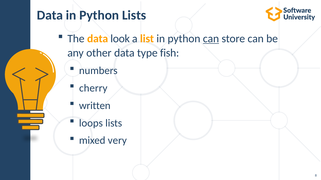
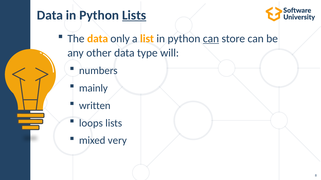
Lists at (134, 15) underline: none -> present
look: look -> only
fish: fish -> will
cherry: cherry -> mainly
